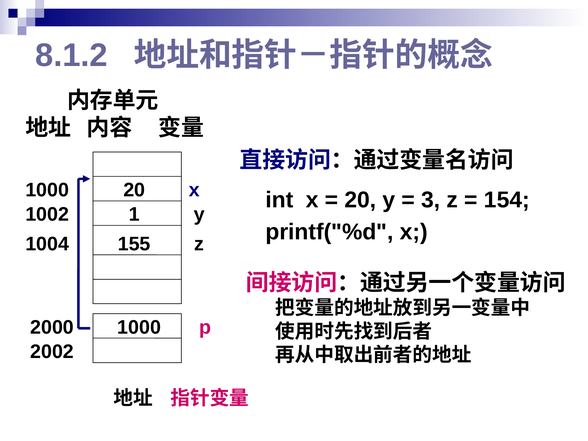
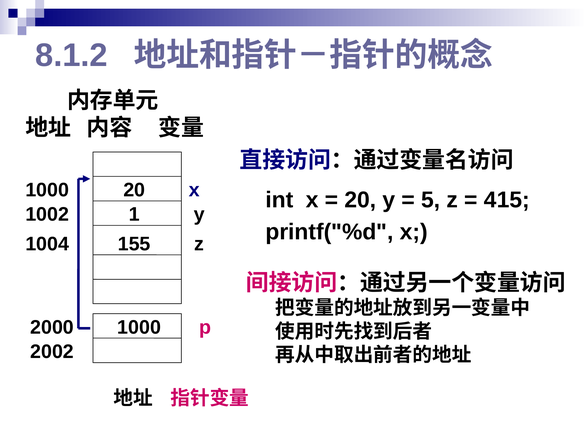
3: 3 -> 5
154: 154 -> 415
